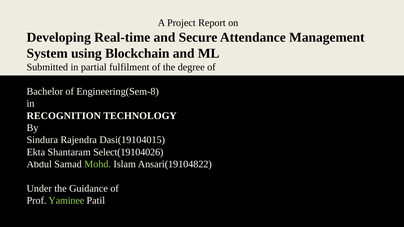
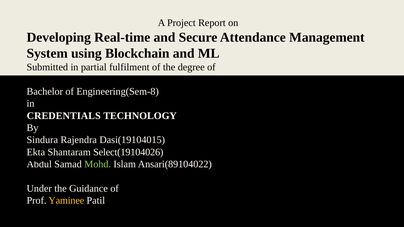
RECOGNITION: RECOGNITION -> CREDENTIALS
Ansari(19104822: Ansari(19104822 -> Ansari(89104022
Yaminee colour: light green -> yellow
